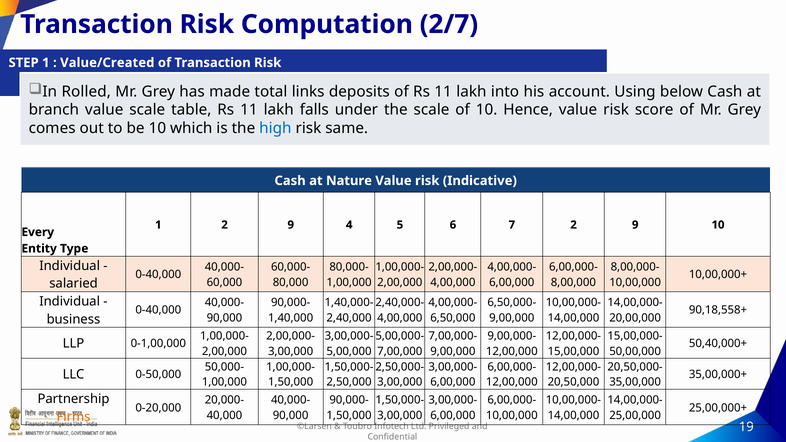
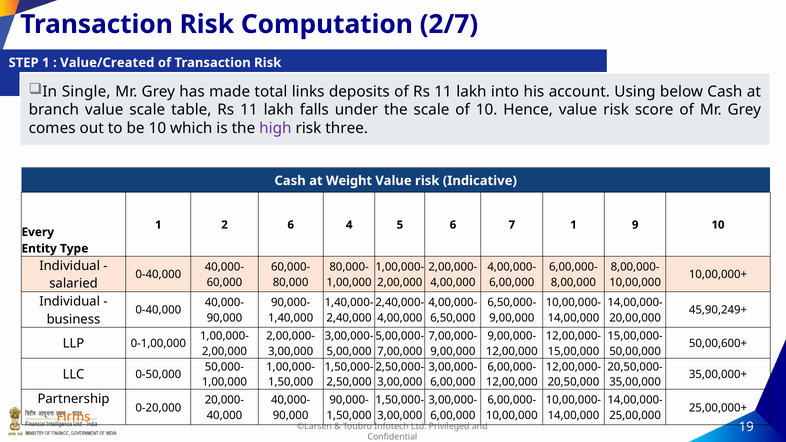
Rolled: Rolled -> Single
high colour: blue -> purple
same: same -> three
Nature: Nature -> Weight
1 2 9: 9 -> 6
7 2: 2 -> 1
90,18,558+: 90,18,558+ -> 45,90,249+
50,40,000+: 50,40,000+ -> 50,00,600+
